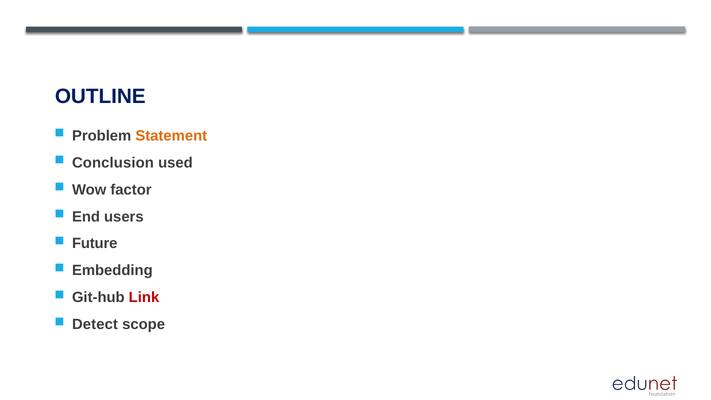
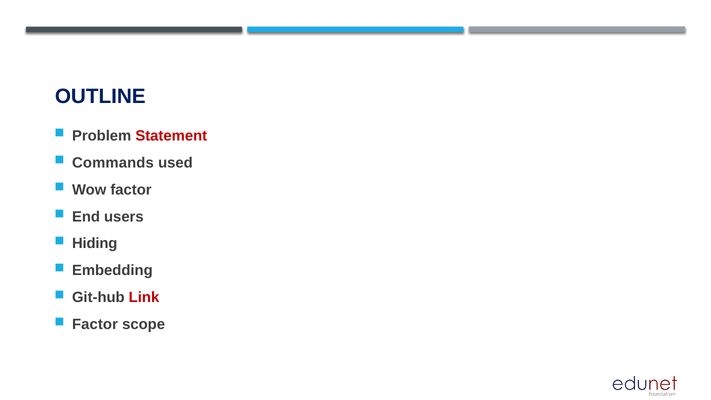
Statement colour: orange -> red
Conclusion: Conclusion -> Commands
Future: Future -> Hiding
Detect at (95, 324): Detect -> Factor
